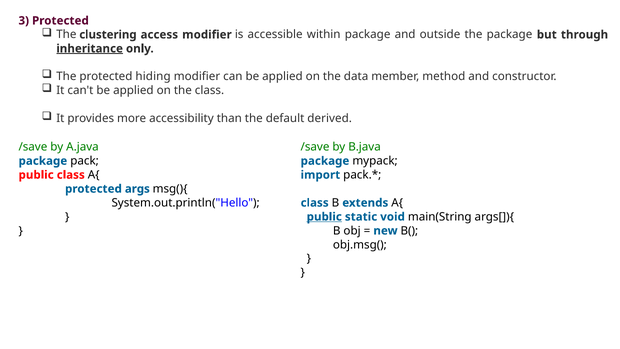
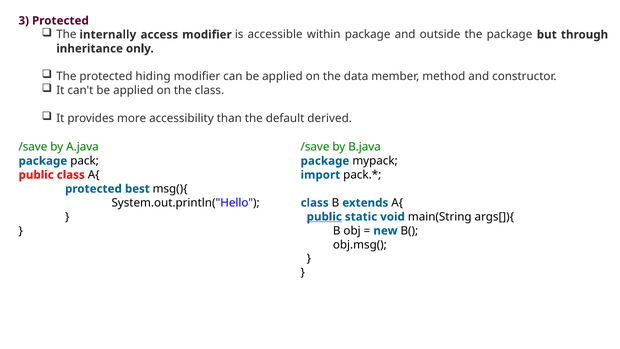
clustering: clustering -> internally
inheritance underline: present -> none
args: args -> best
